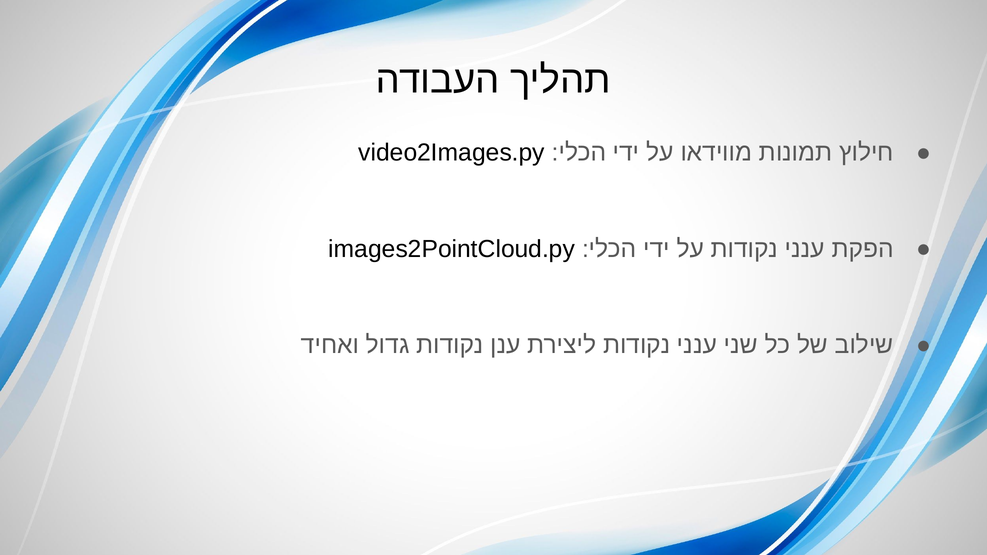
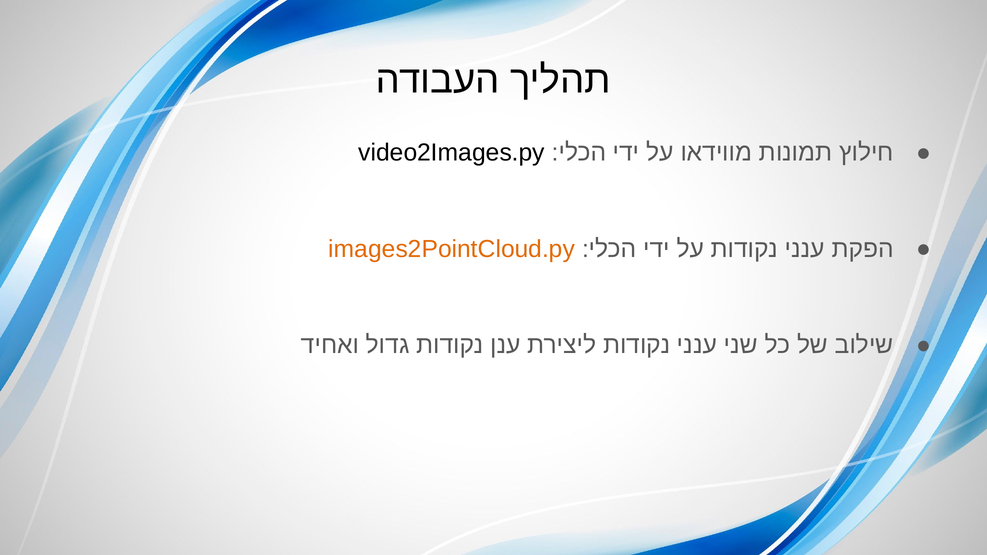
images2PointCloud.py colour: black -> orange
